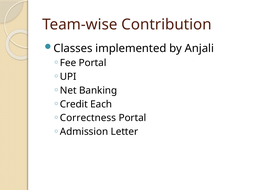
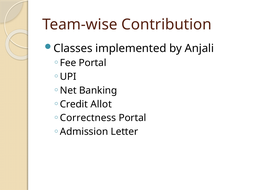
Each: Each -> Allot
